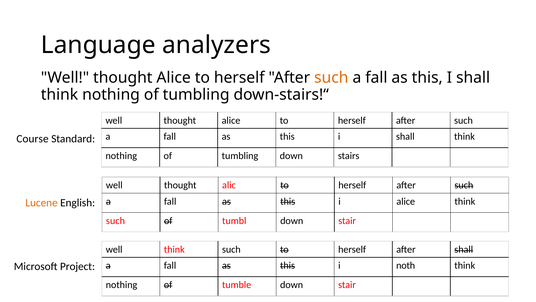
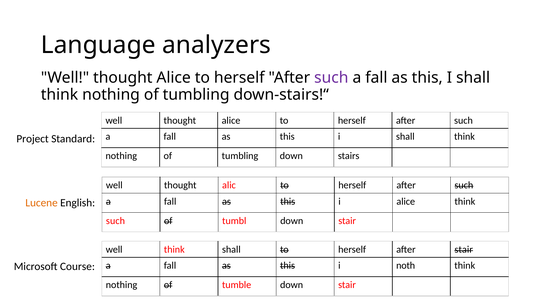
such at (331, 78) colour: orange -> purple
Course: Course -> Project
well think such: such -> shall
after shall: shall -> stair
Project: Project -> Course
